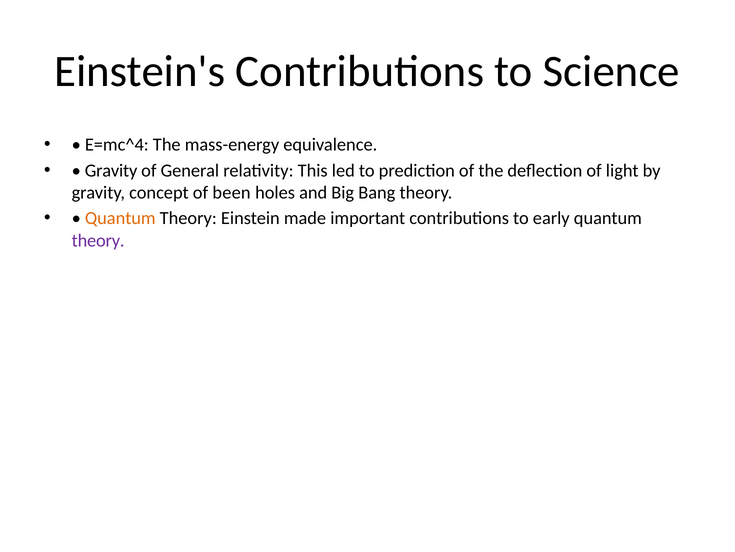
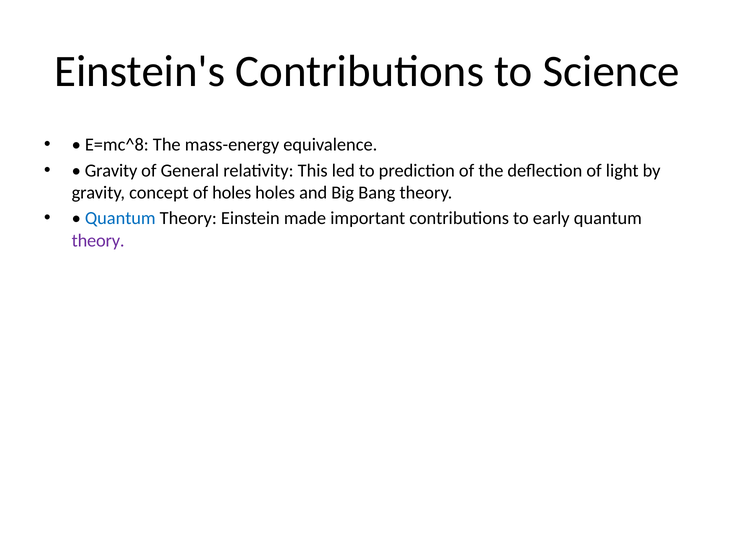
E=mc^4: E=mc^4 -> E=mc^8
of been: been -> holes
Quantum at (120, 218) colour: orange -> blue
